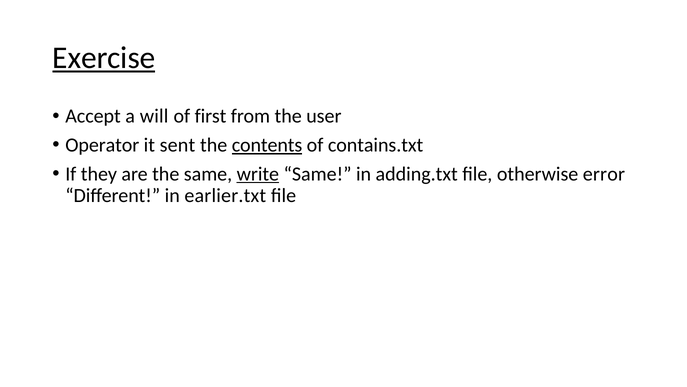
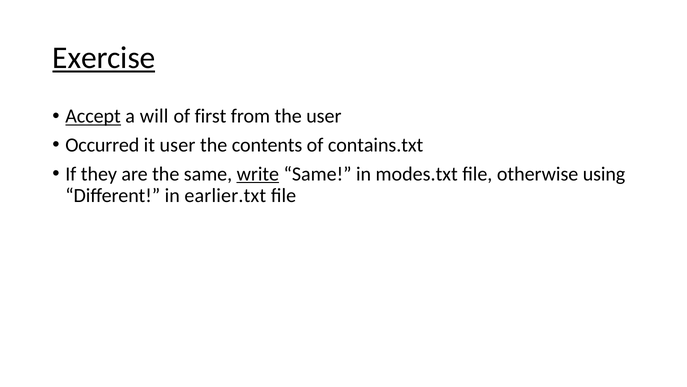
Accept underline: none -> present
Operator: Operator -> Occurred
it sent: sent -> user
contents underline: present -> none
adding.txt: adding.txt -> modes.txt
error: error -> using
